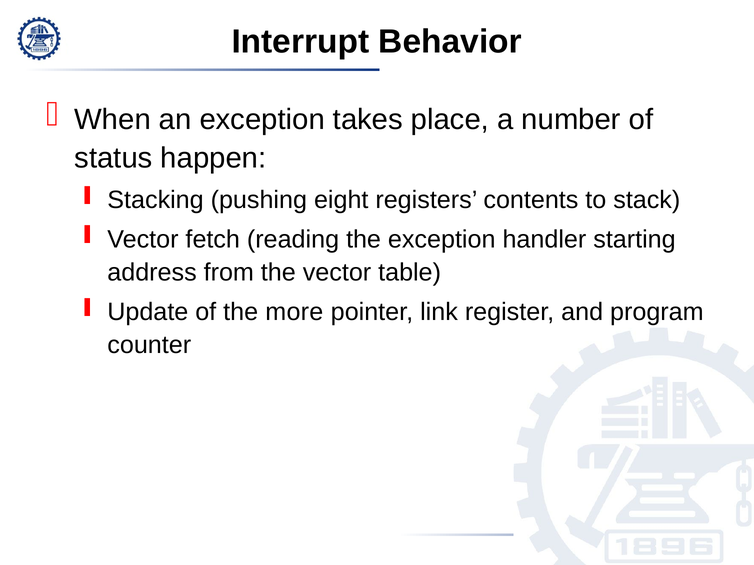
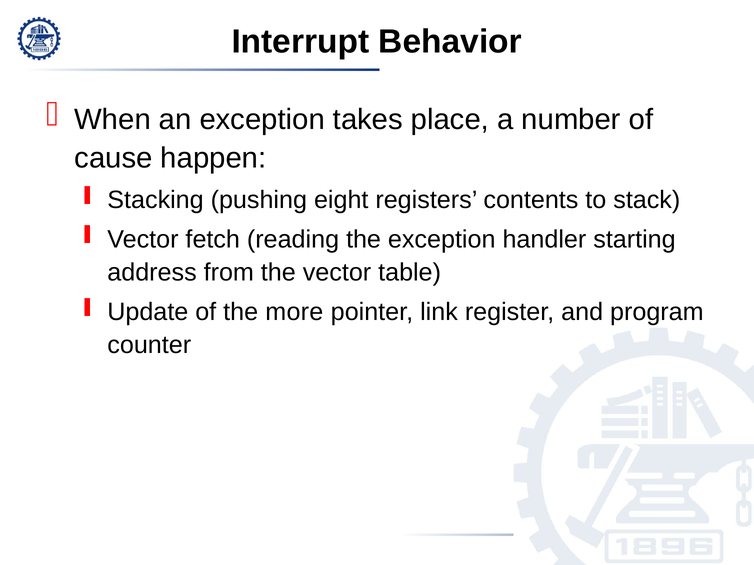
status: status -> cause
